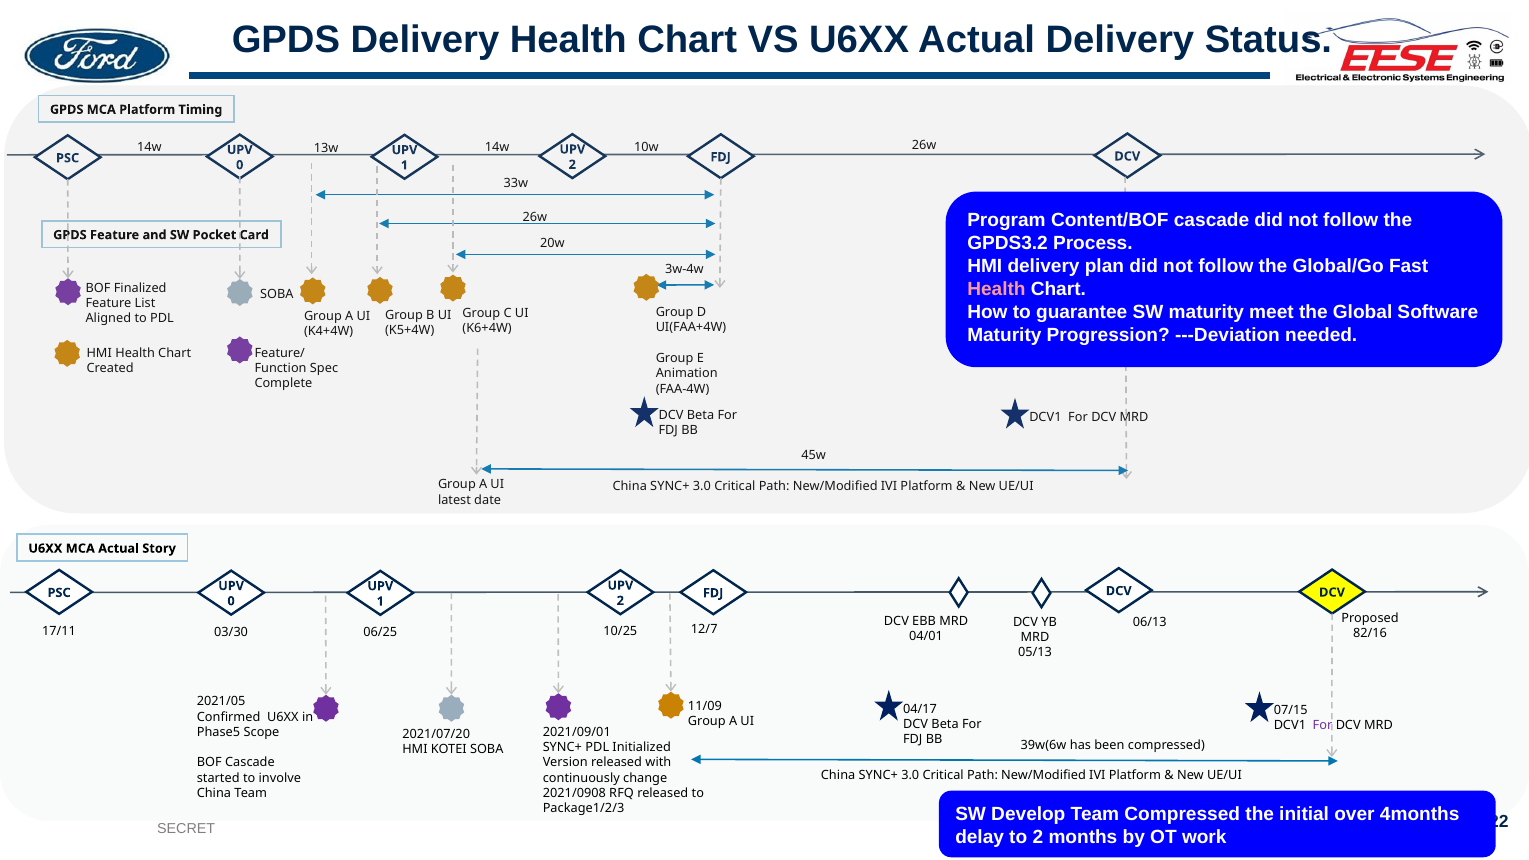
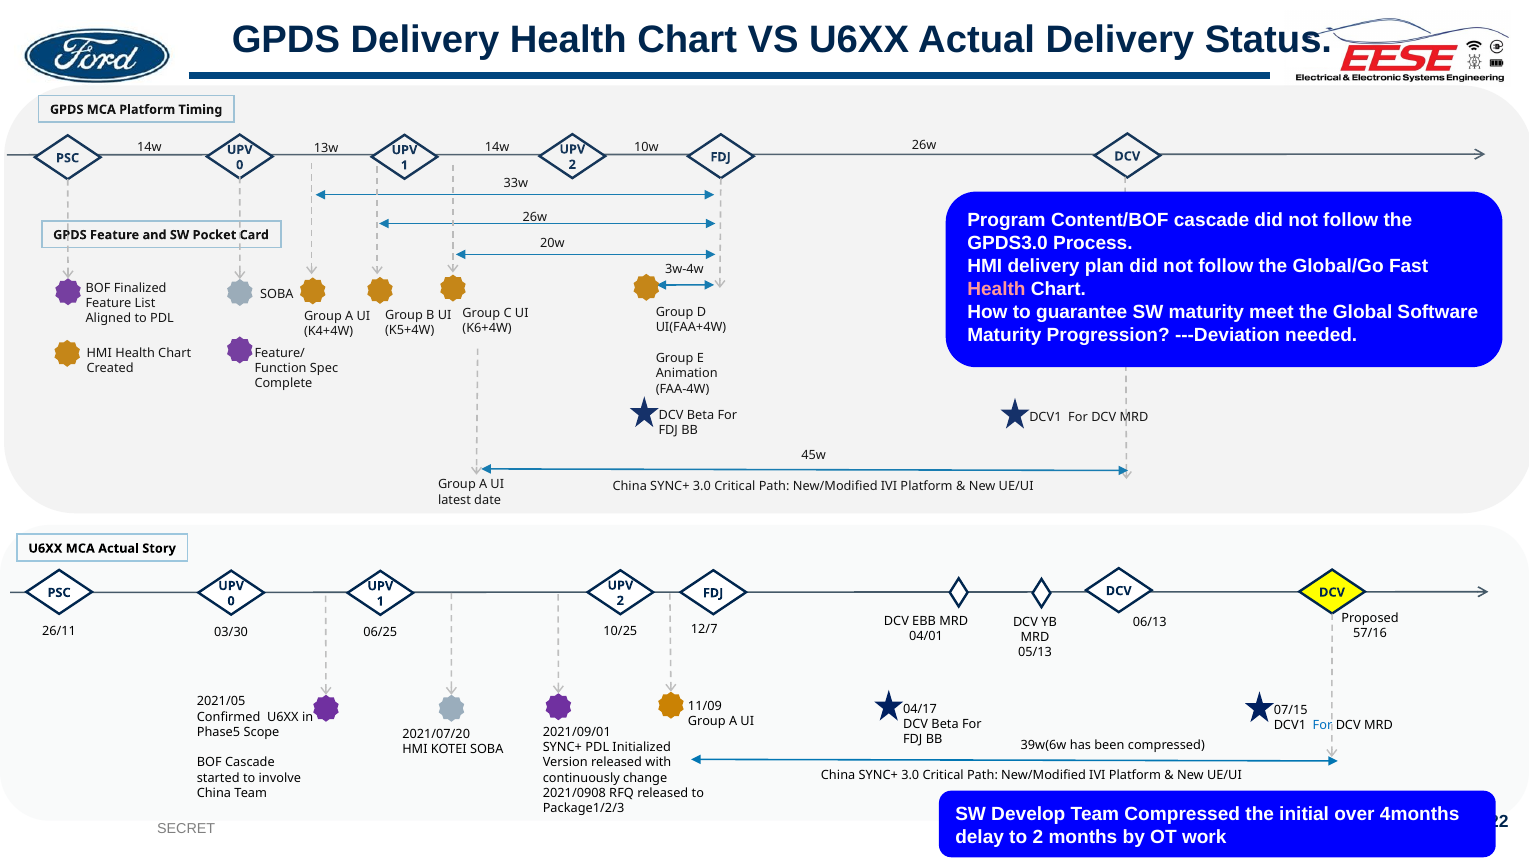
GPDS3.2: GPDS3.2 -> GPDS3.0
17/11: 17/11 -> 26/11
82/16: 82/16 -> 57/16
For at (1322, 726) colour: purple -> blue
